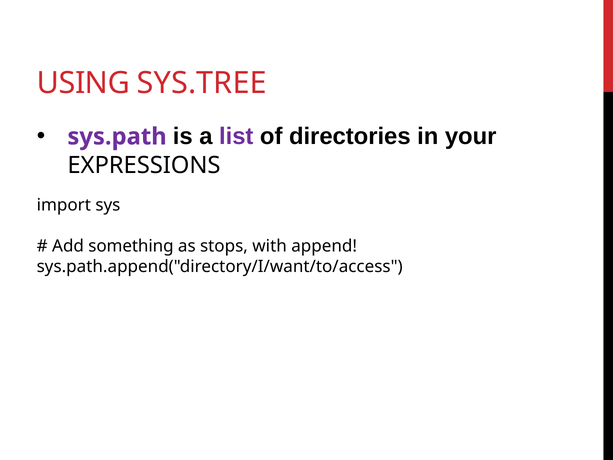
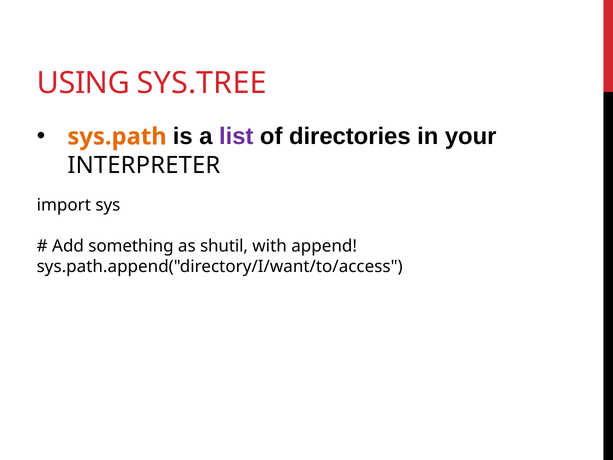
sys.path colour: purple -> orange
EXPRESSIONS: EXPRESSIONS -> INTERPRETER
stops: stops -> shutil
